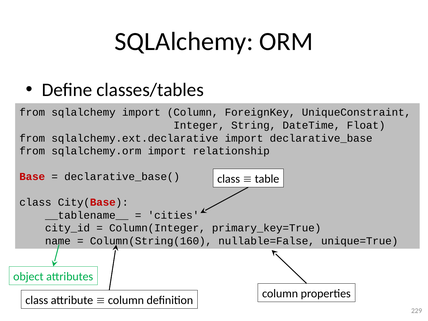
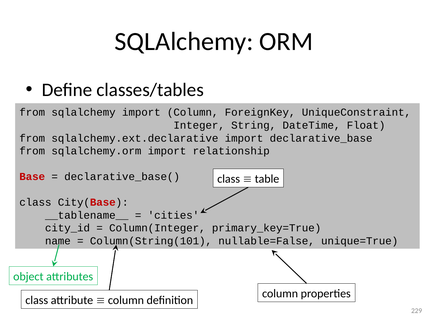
Column(String(160: Column(String(160 -> Column(String(101
